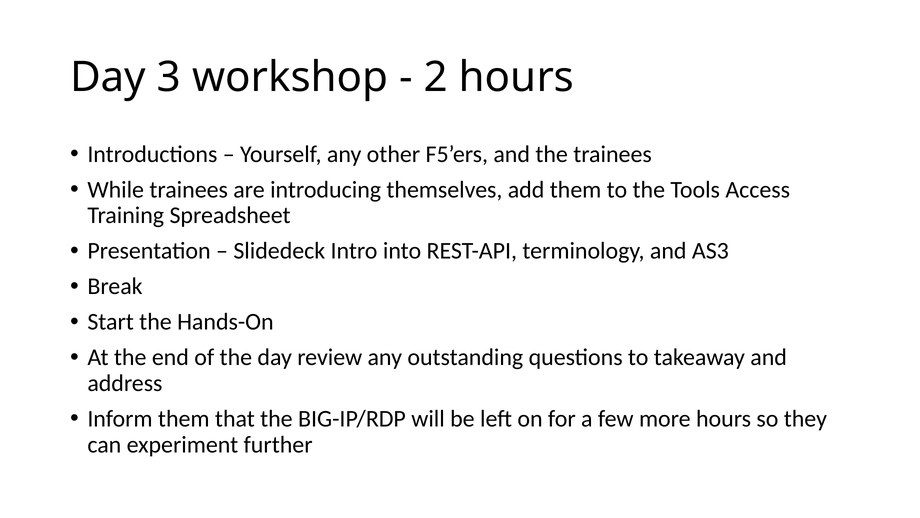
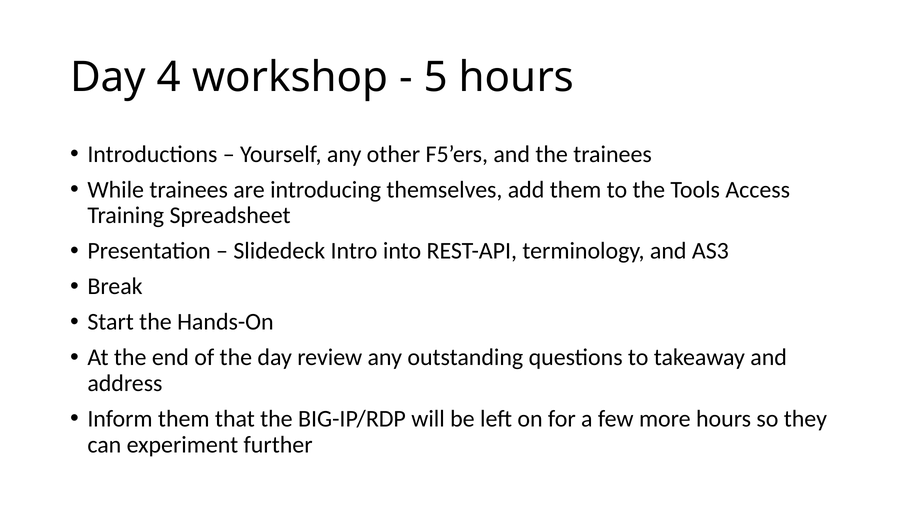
3: 3 -> 4
2: 2 -> 5
